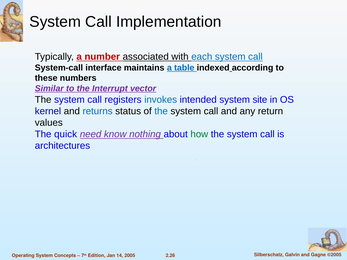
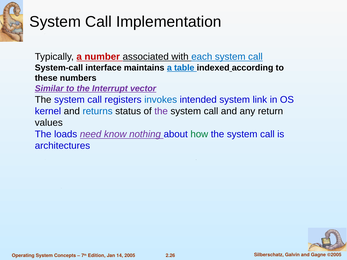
site: site -> link
the at (161, 111) colour: blue -> purple
quick: quick -> loads
